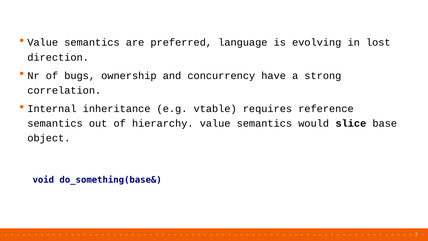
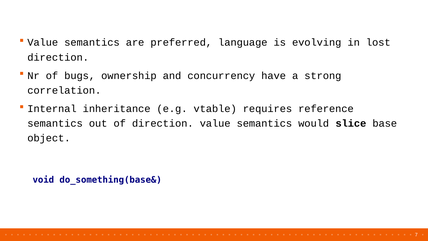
of hierarchy: hierarchy -> direction
